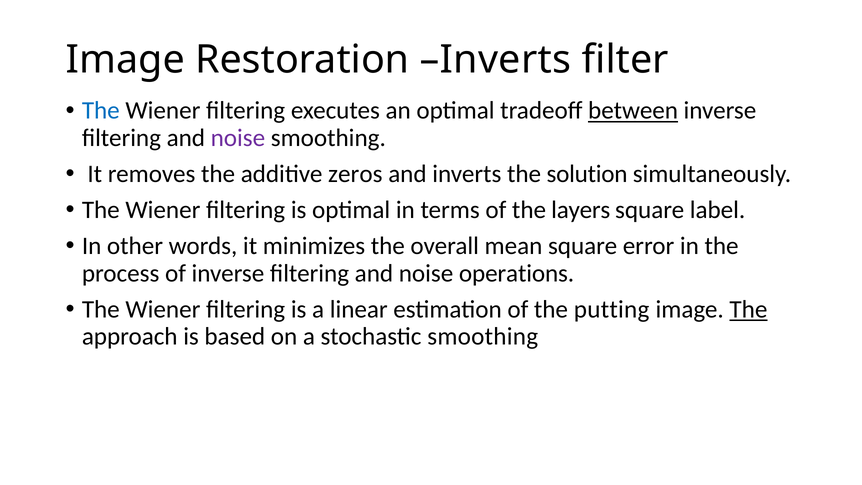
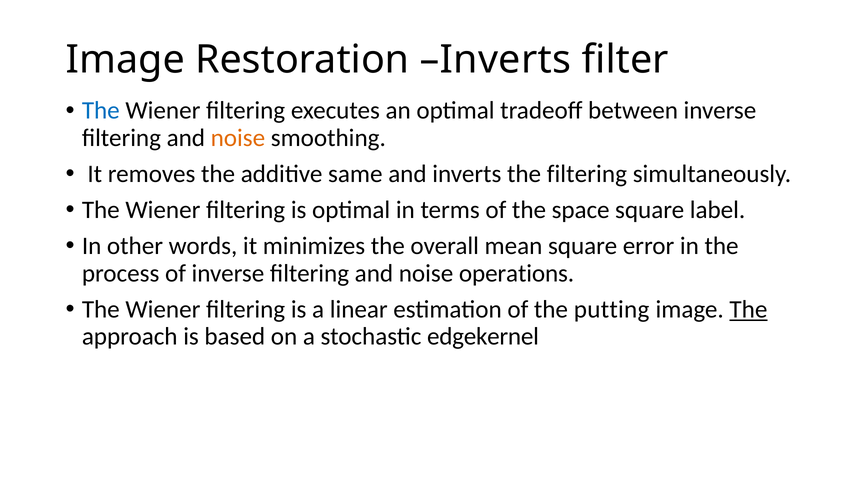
between underline: present -> none
noise at (238, 138) colour: purple -> orange
zeros: zeros -> same
the solution: solution -> filtering
layers: layers -> space
stochastic smoothing: smoothing -> edgekernel
